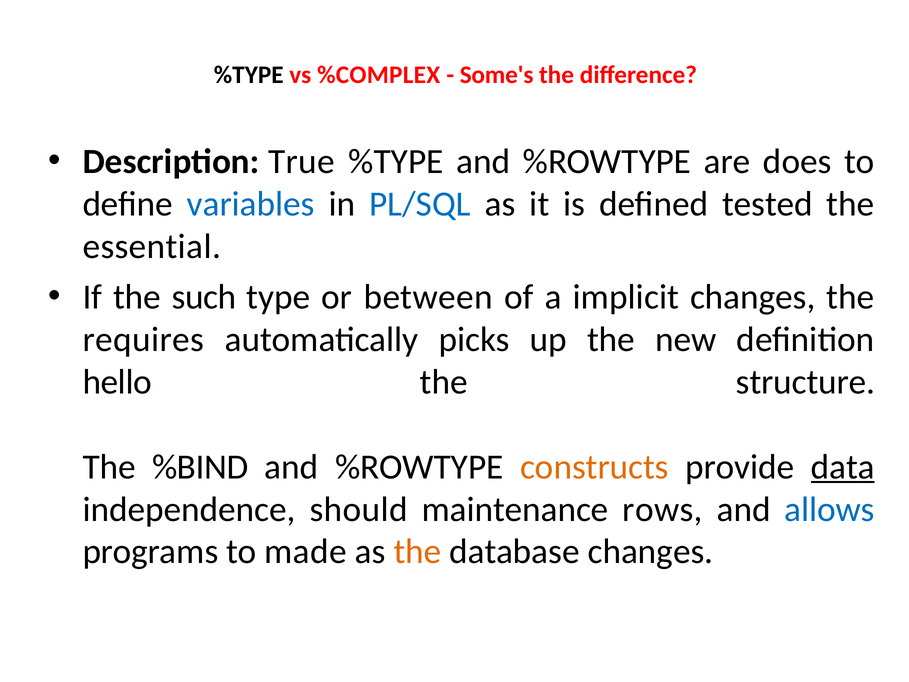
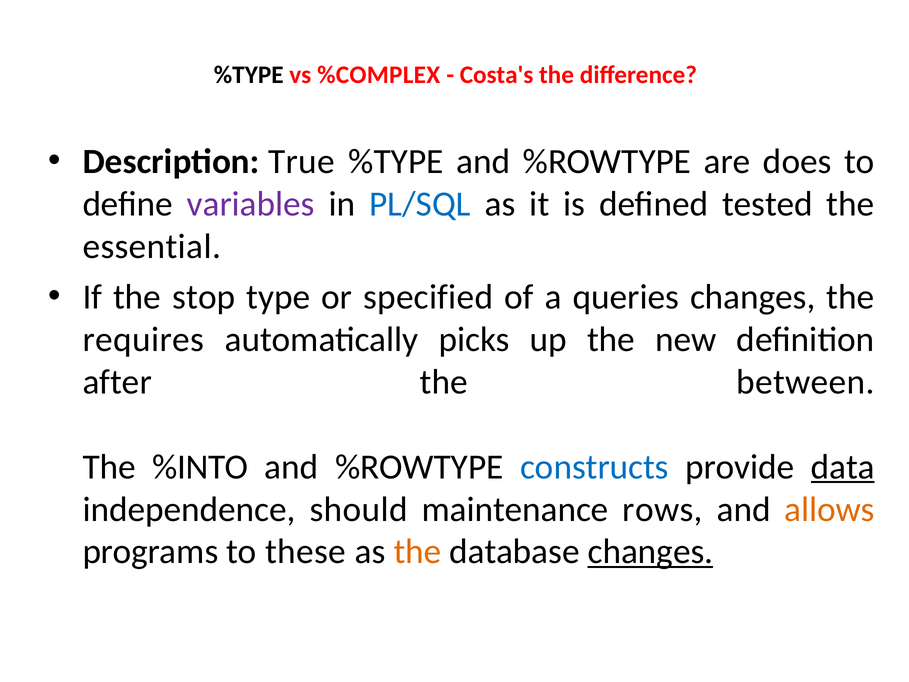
Some's: Some's -> Costa's
variables colour: blue -> purple
such: such -> stop
between: between -> specified
implicit: implicit -> queries
hello: hello -> after
structure: structure -> between
%BIND: %BIND -> %INTO
constructs colour: orange -> blue
allows colour: blue -> orange
made: made -> these
changes at (650, 552) underline: none -> present
